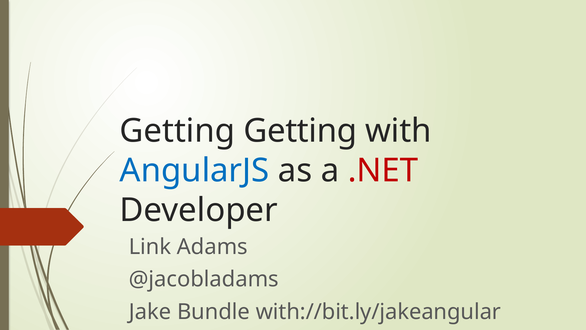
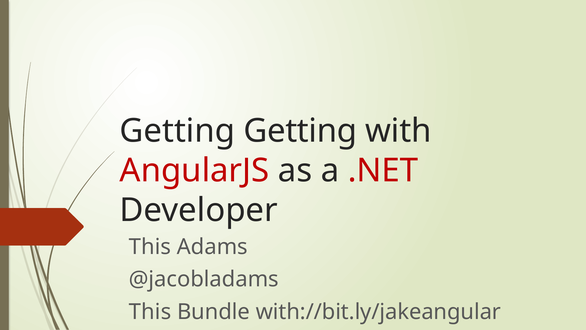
AngularJS colour: blue -> red
Link at (150, 247): Link -> This
Jake at (150, 311): Jake -> This
